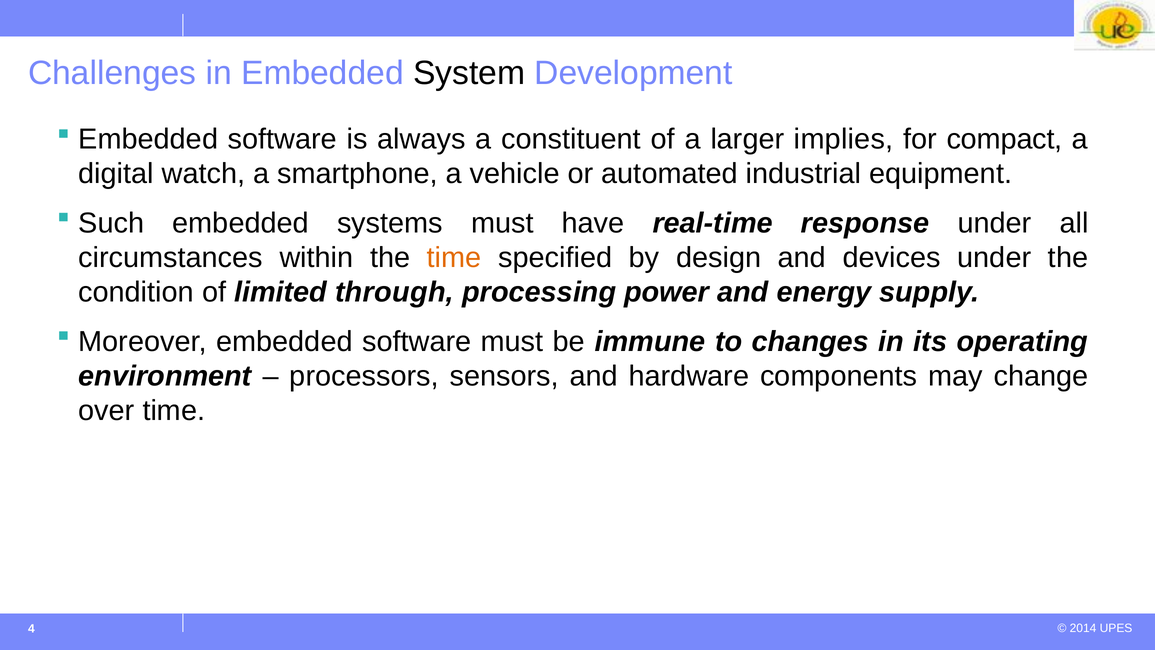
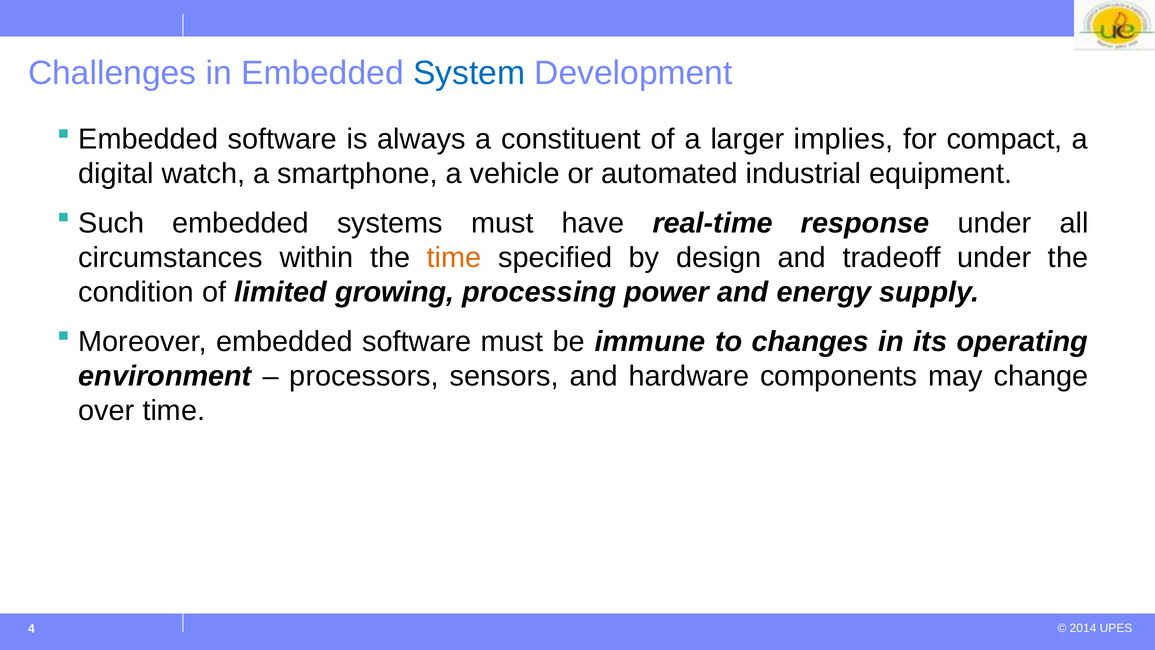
System colour: black -> blue
devices: devices -> tradeoff
through: through -> growing
